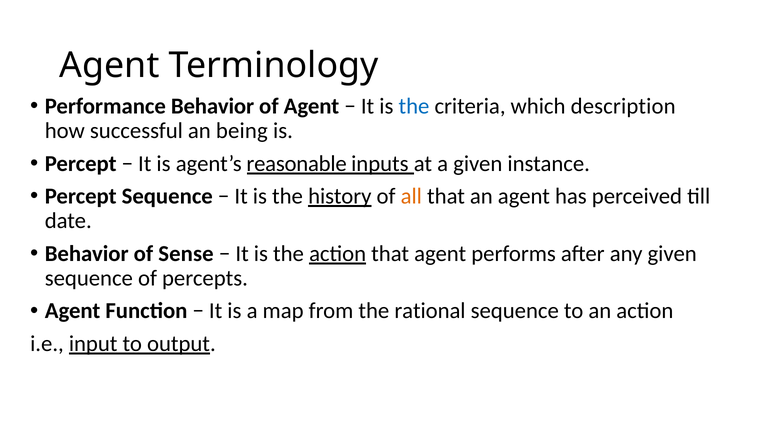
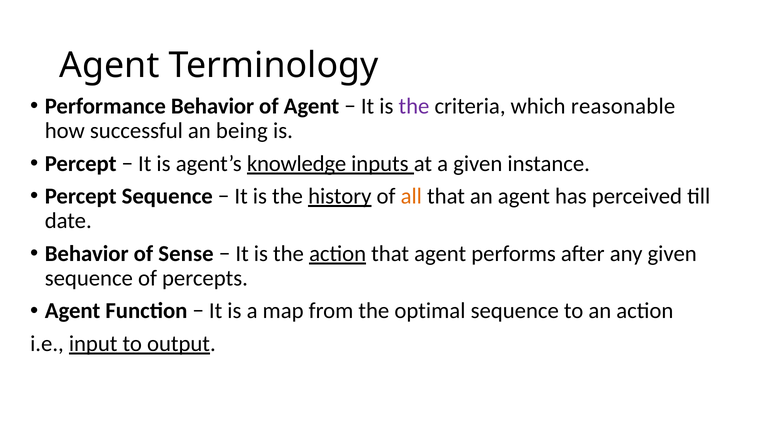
the at (414, 106) colour: blue -> purple
description: description -> reasonable
reasonable: reasonable -> knowledge
rational: rational -> optimal
